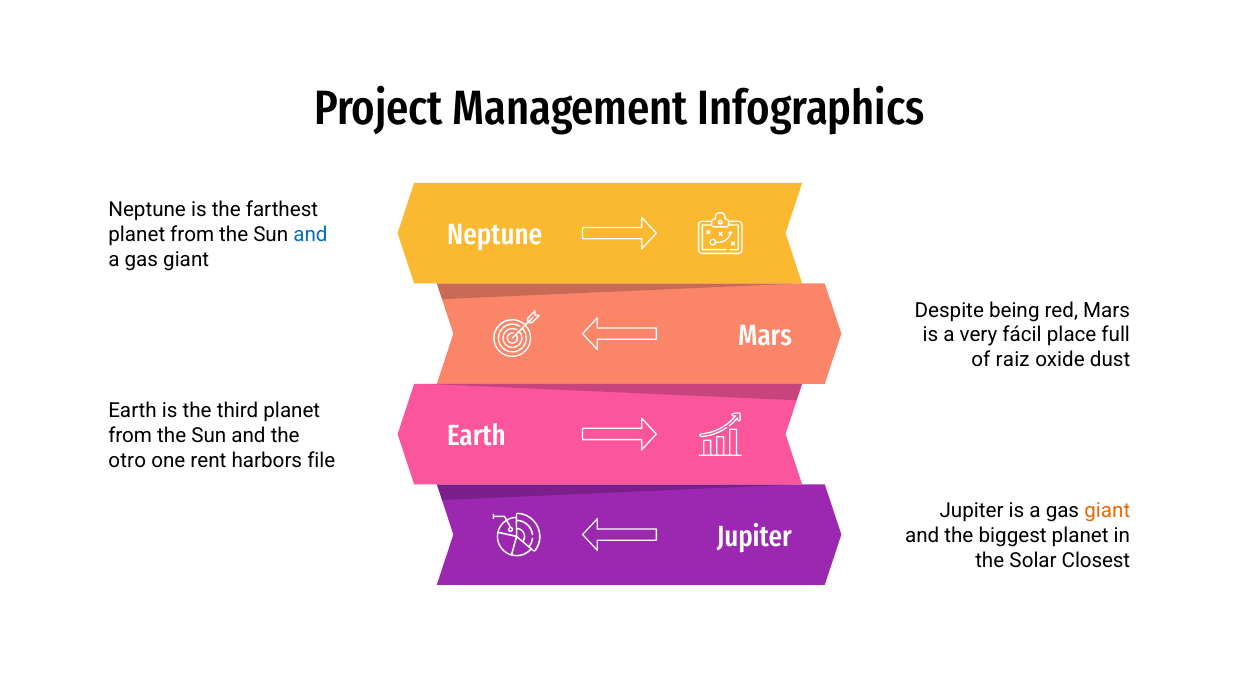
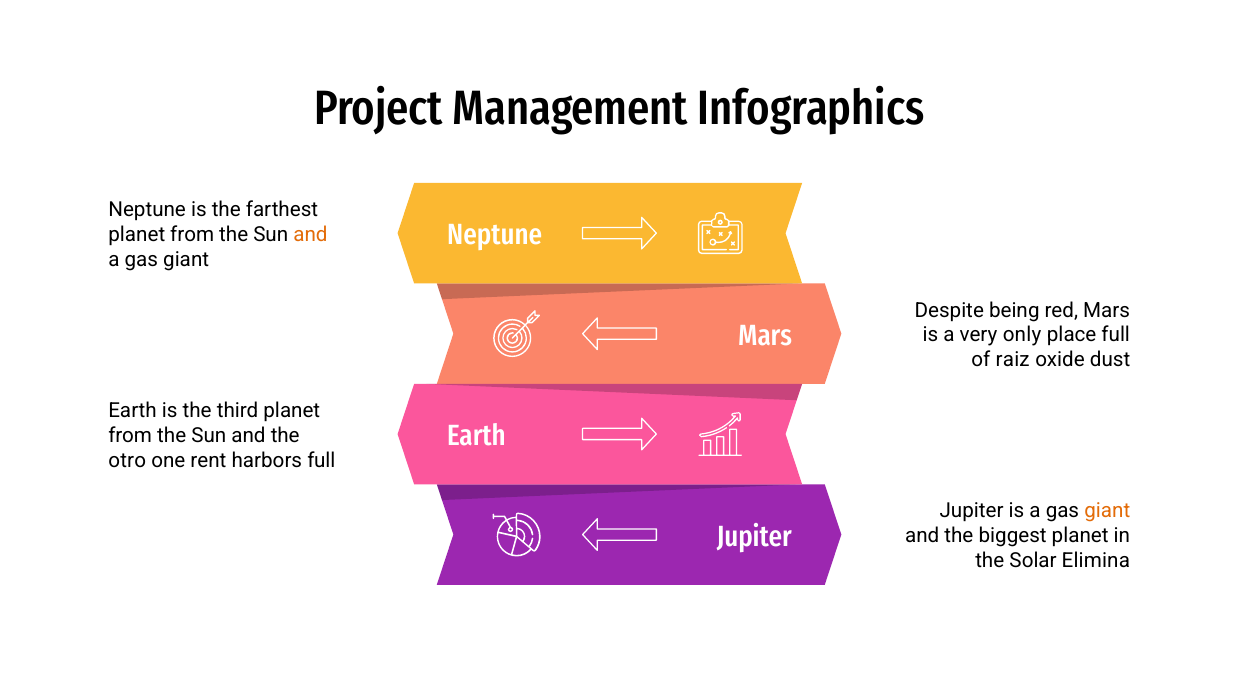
and at (310, 235) colour: blue -> orange
fácil: fácil -> only
harbors file: file -> full
Closest: Closest -> Elimina
